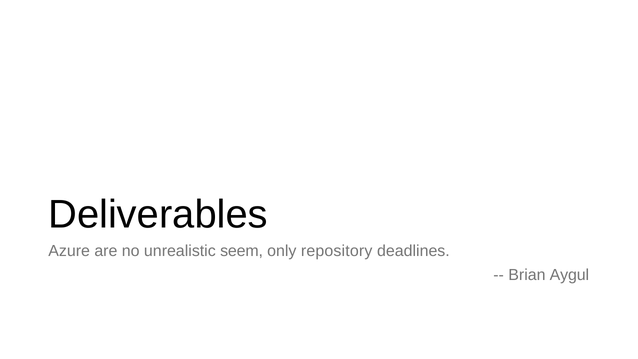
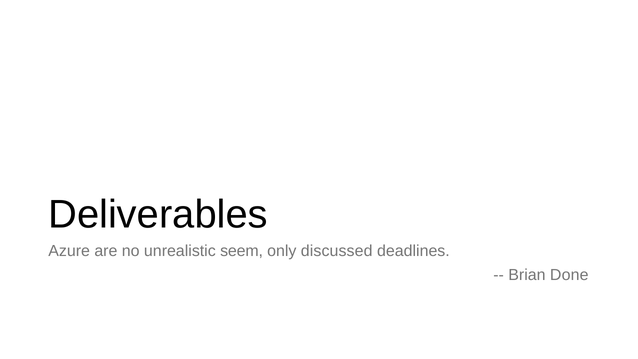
repository: repository -> discussed
Aygul: Aygul -> Done
